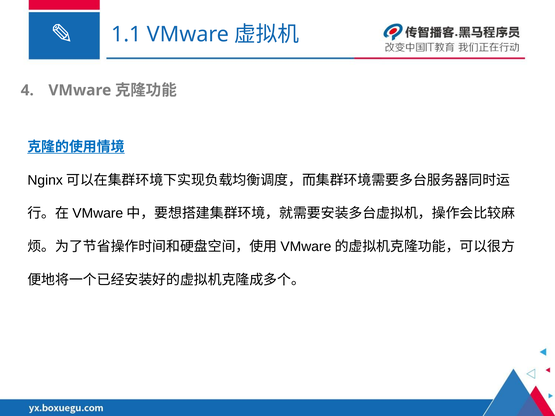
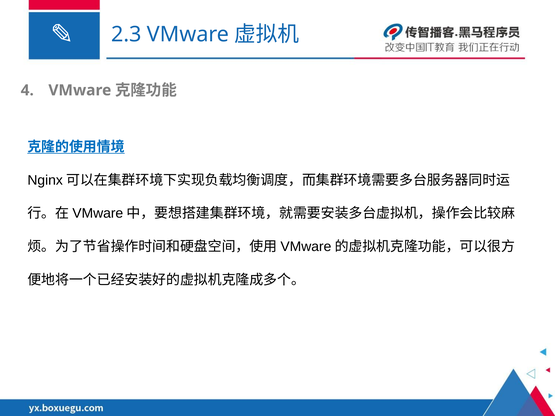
1.1: 1.1 -> 2.3
